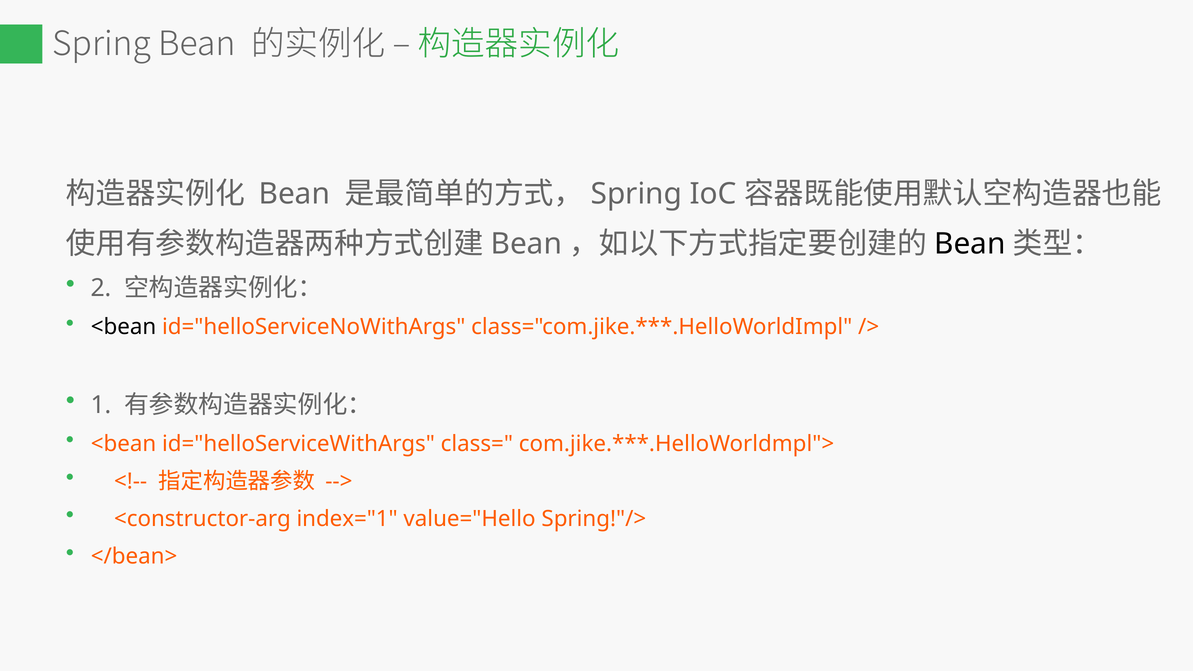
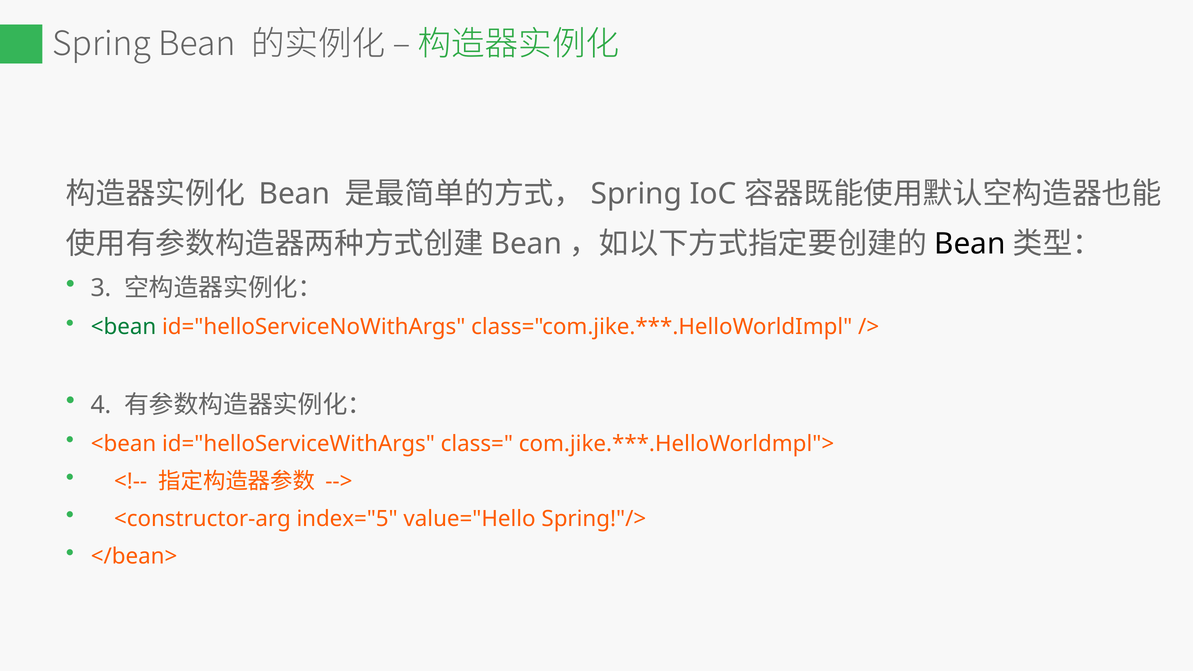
2: 2 -> 3
<bean at (124, 327) colour: black -> green
1: 1 -> 4
index="1: index="1 -> index="5
